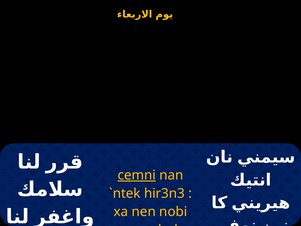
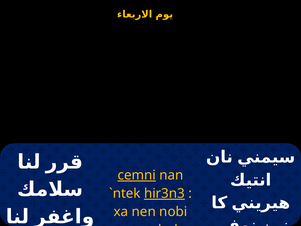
hir3n3 underline: none -> present
